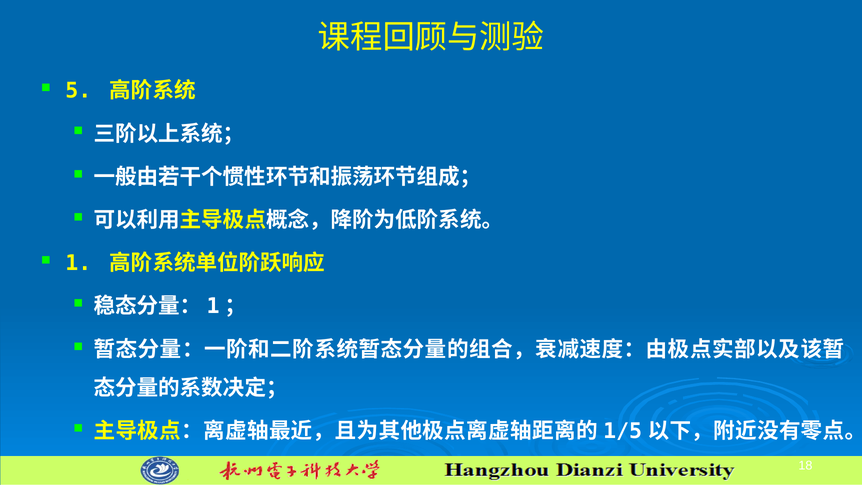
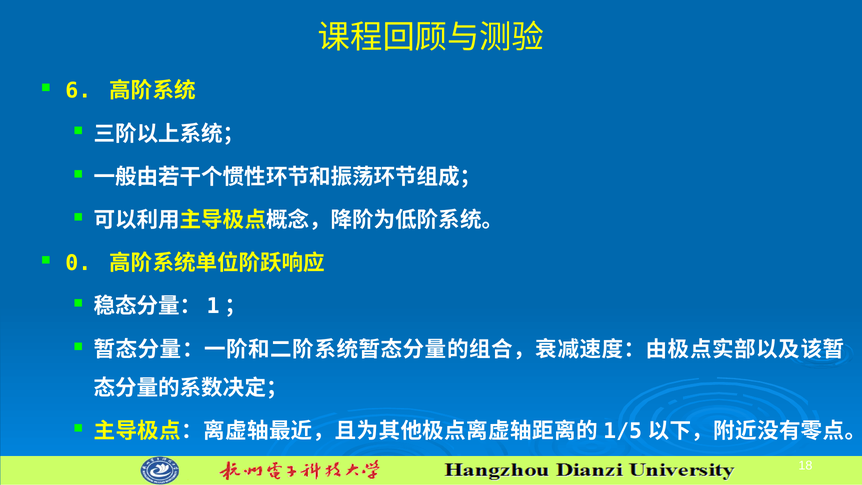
5: 5 -> 6
1: 1 -> 0
